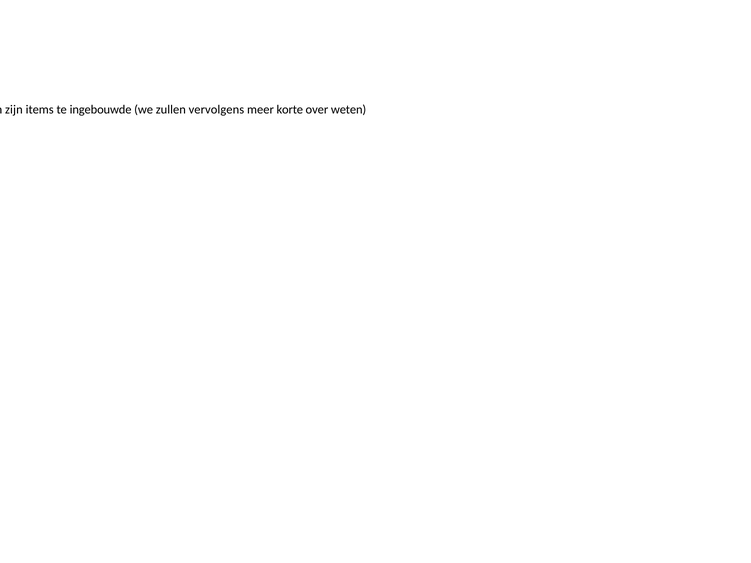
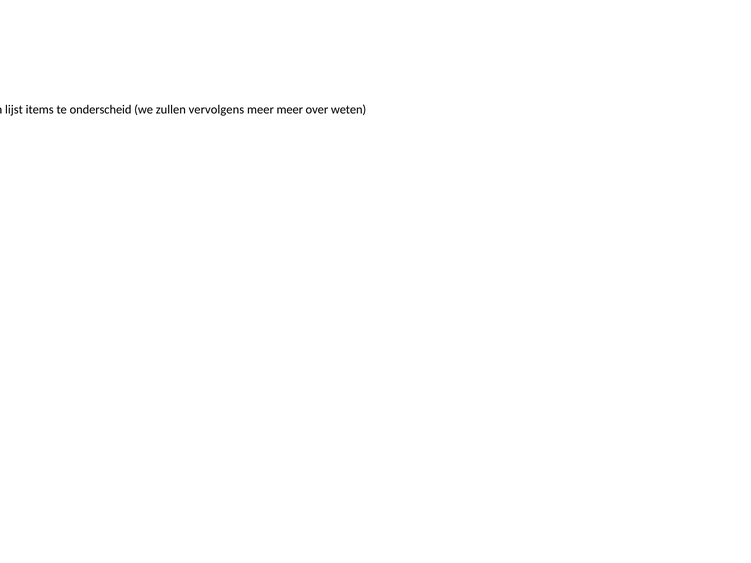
zijn: zijn -> lijst
ingebouwde: ingebouwde -> onderscheid
meer korte: korte -> meer
